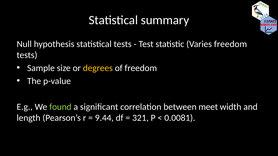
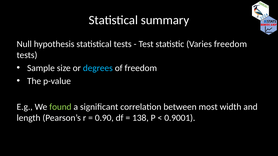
degrees colour: yellow -> light blue
meet: meet -> most
9.44: 9.44 -> 0.90
321: 321 -> 138
0.0081: 0.0081 -> 0.9001
